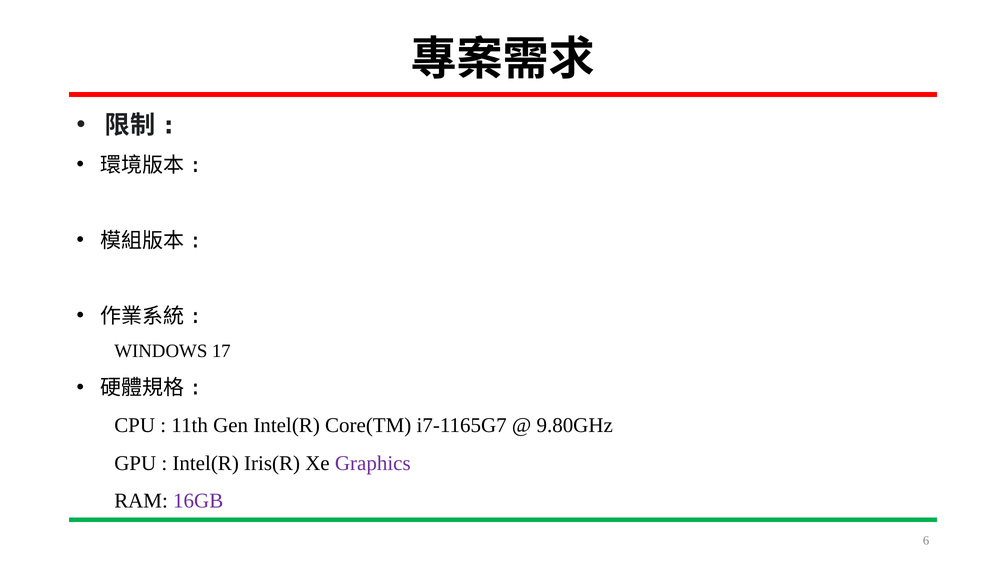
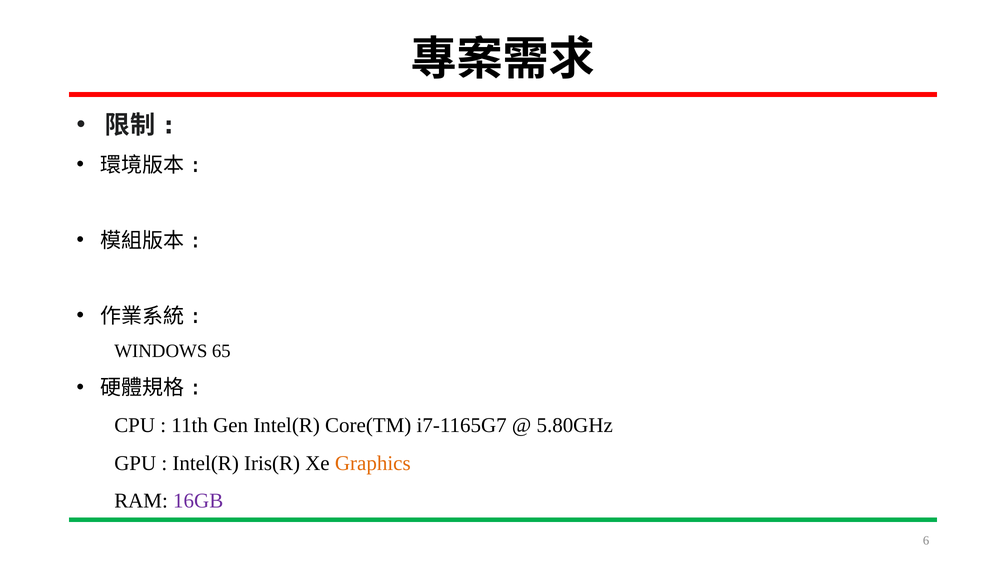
17: 17 -> 65
9.80GHz: 9.80GHz -> 5.80GHz
Graphics colour: purple -> orange
